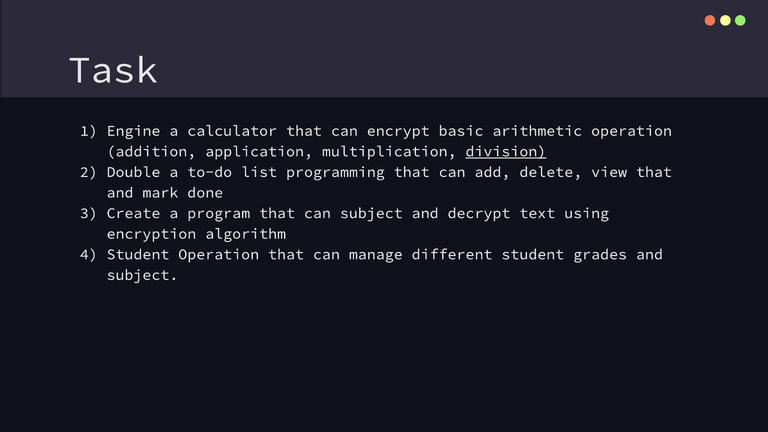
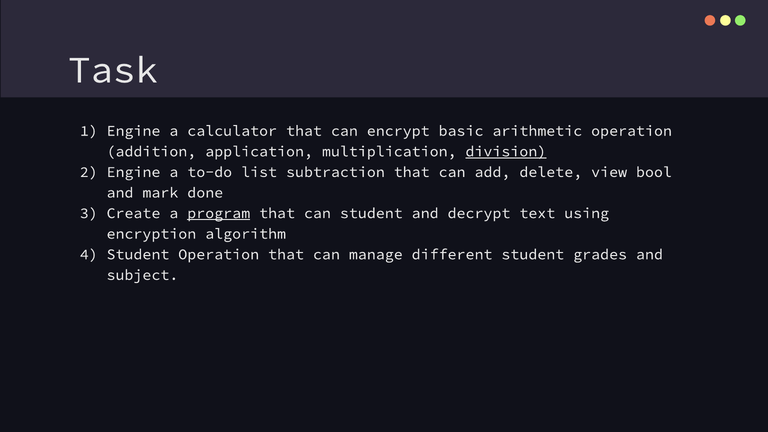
Double at (133, 172): Double -> Engine
programming: programming -> subtraction
view that: that -> bool
program underline: none -> present
can subject: subject -> student
